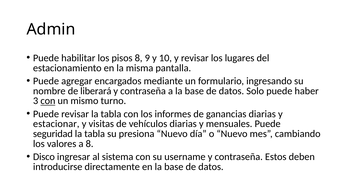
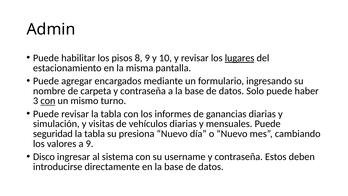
lugares underline: none -> present
liberará: liberará -> carpeta
estacionar: estacionar -> simulación
a 8: 8 -> 9
